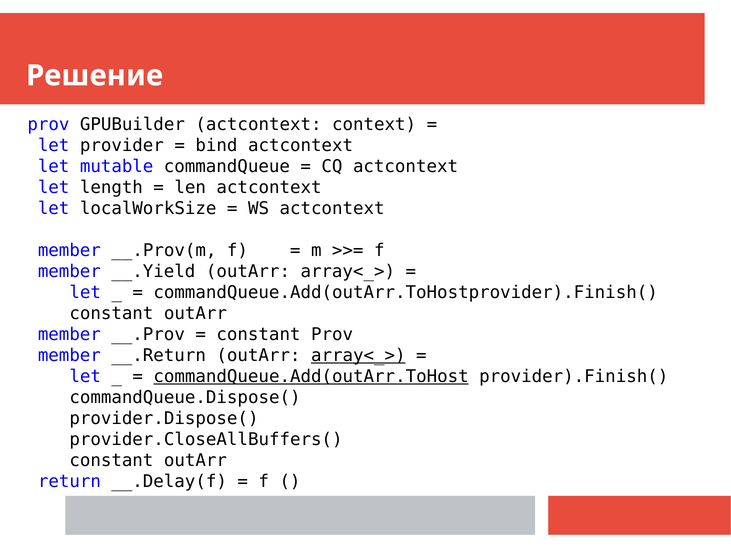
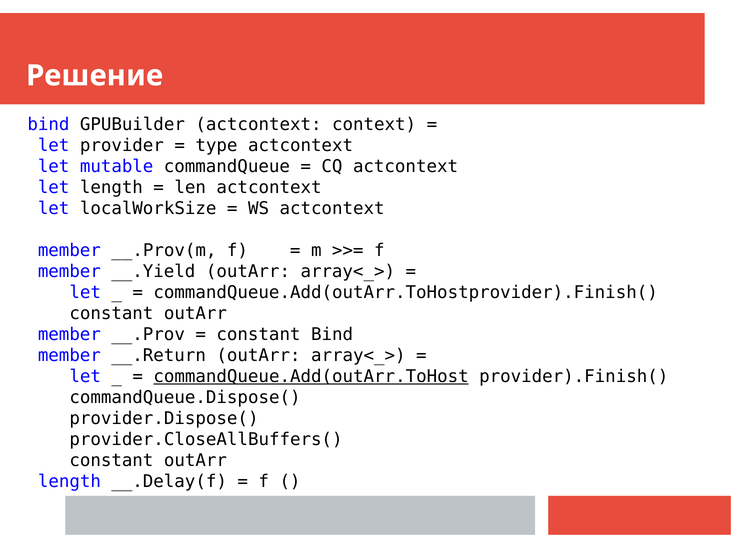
prov at (48, 125): prov -> bind
bind: bind -> type
constant Prov: Prov -> Bind
array<_> at (358, 355) underline: present -> none
return at (69, 481): return -> length
